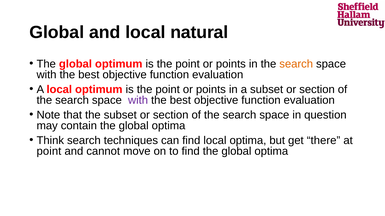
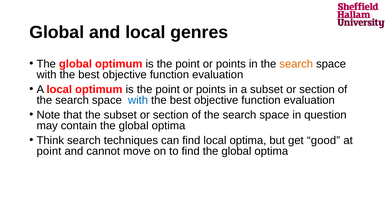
natural: natural -> genres
with at (138, 100) colour: purple -> blue
there: there -> good
